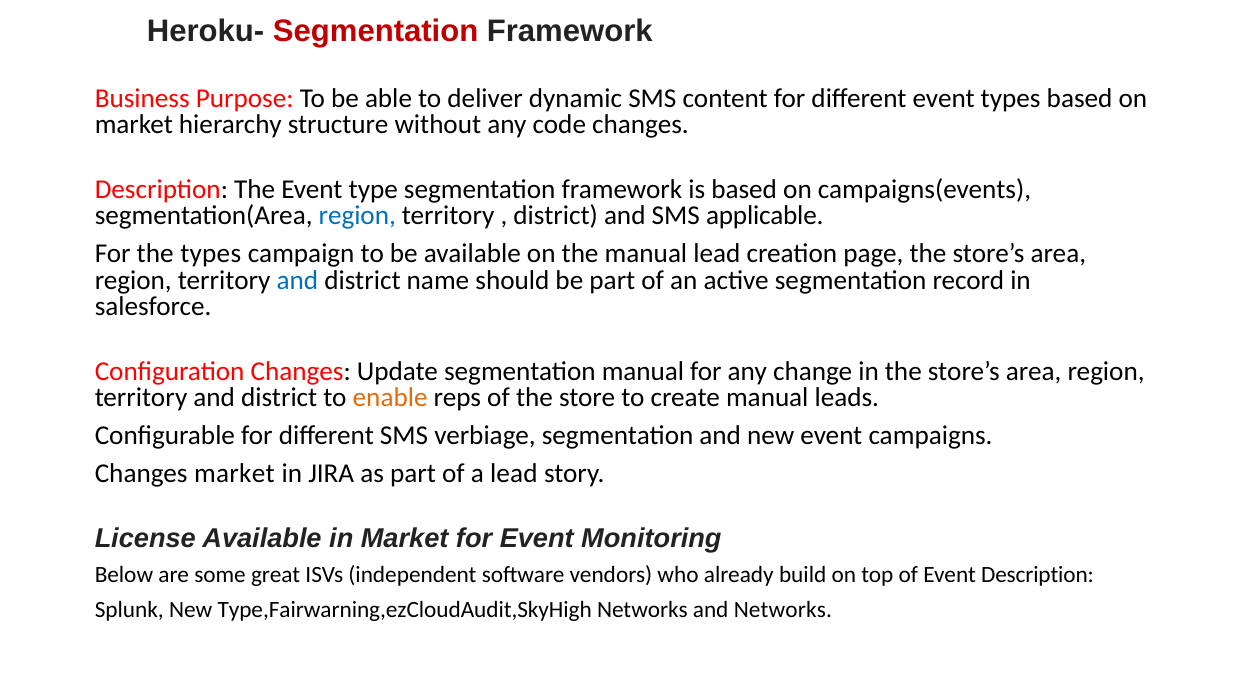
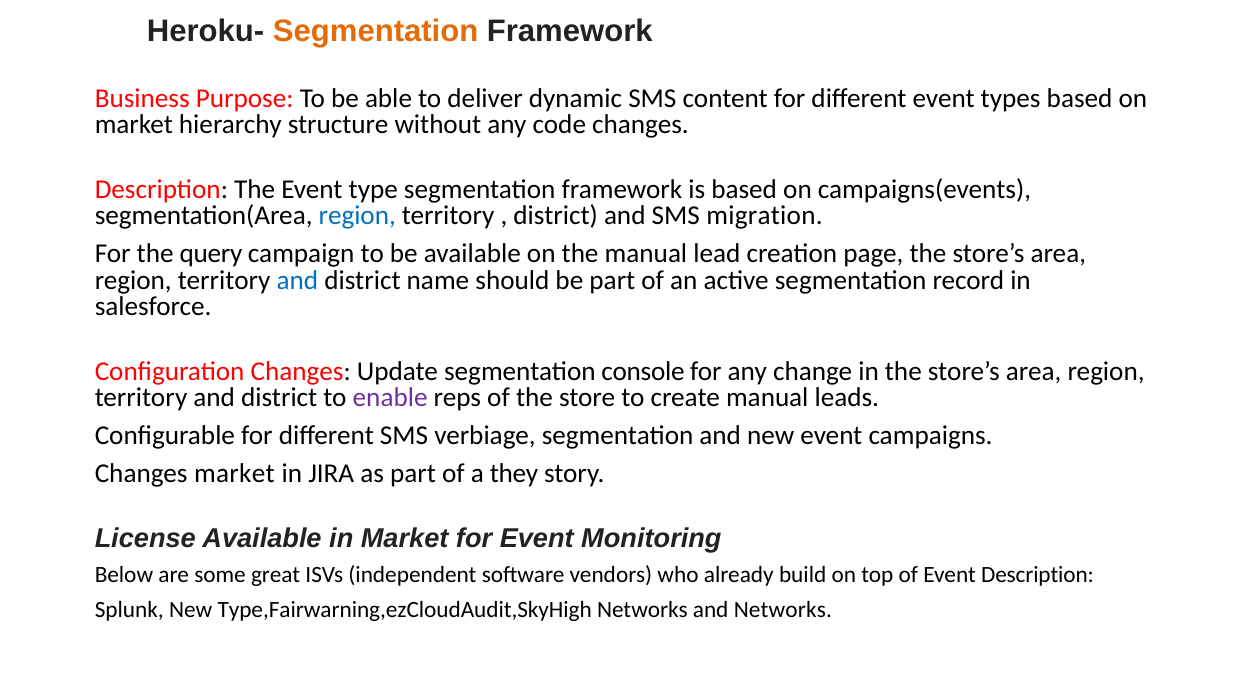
Segmentation at (376, 31) colour: red -> orange
applicable: applicable -> migration
the types: types -> query
segmentation manual: manual -> console
enable colour: orange -> purple
a lead: lead -> they
